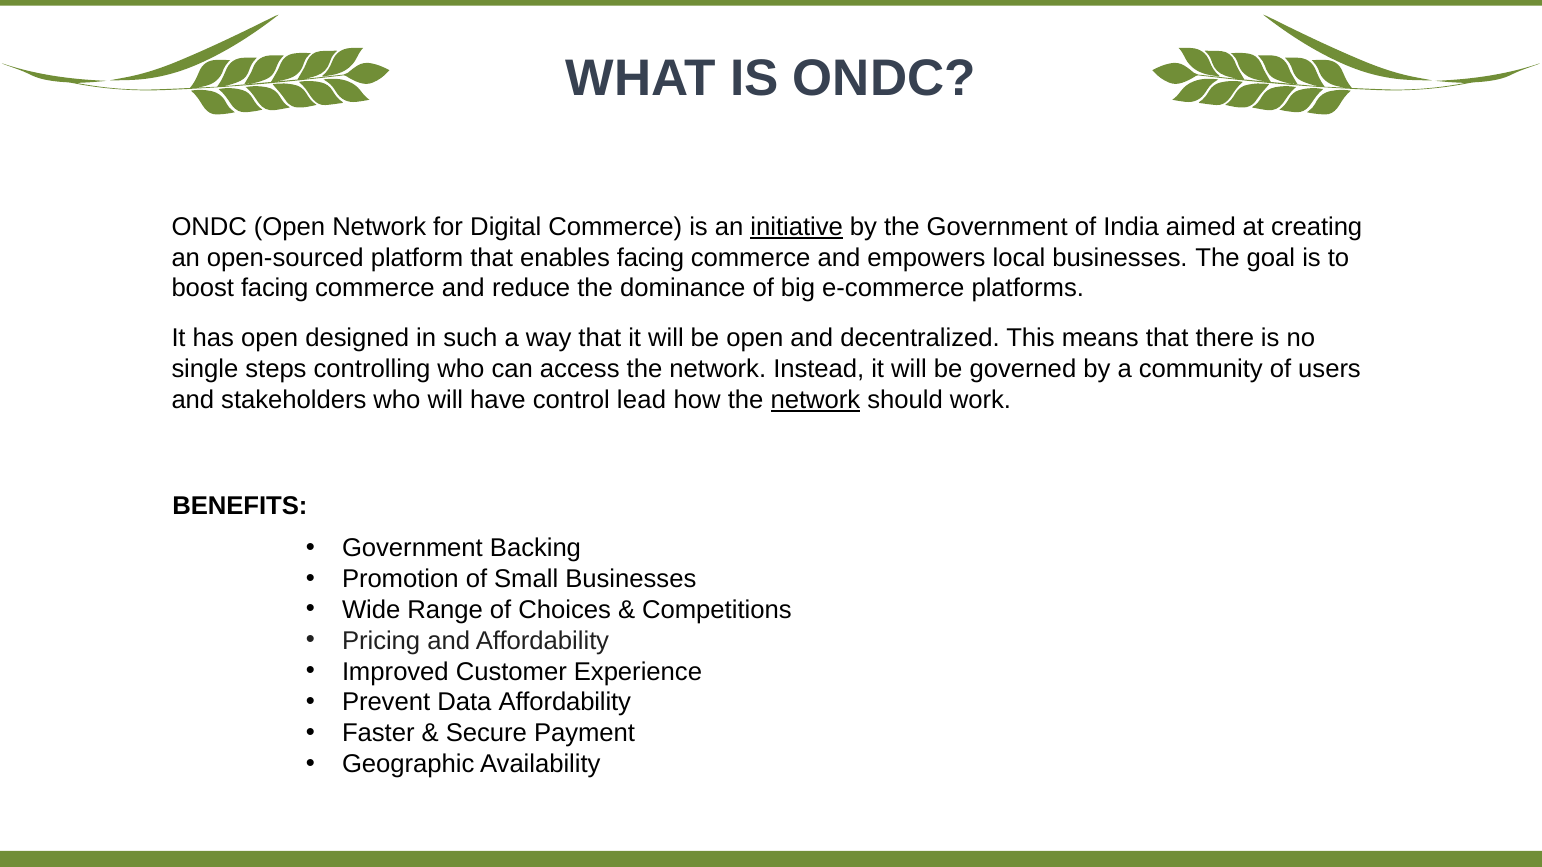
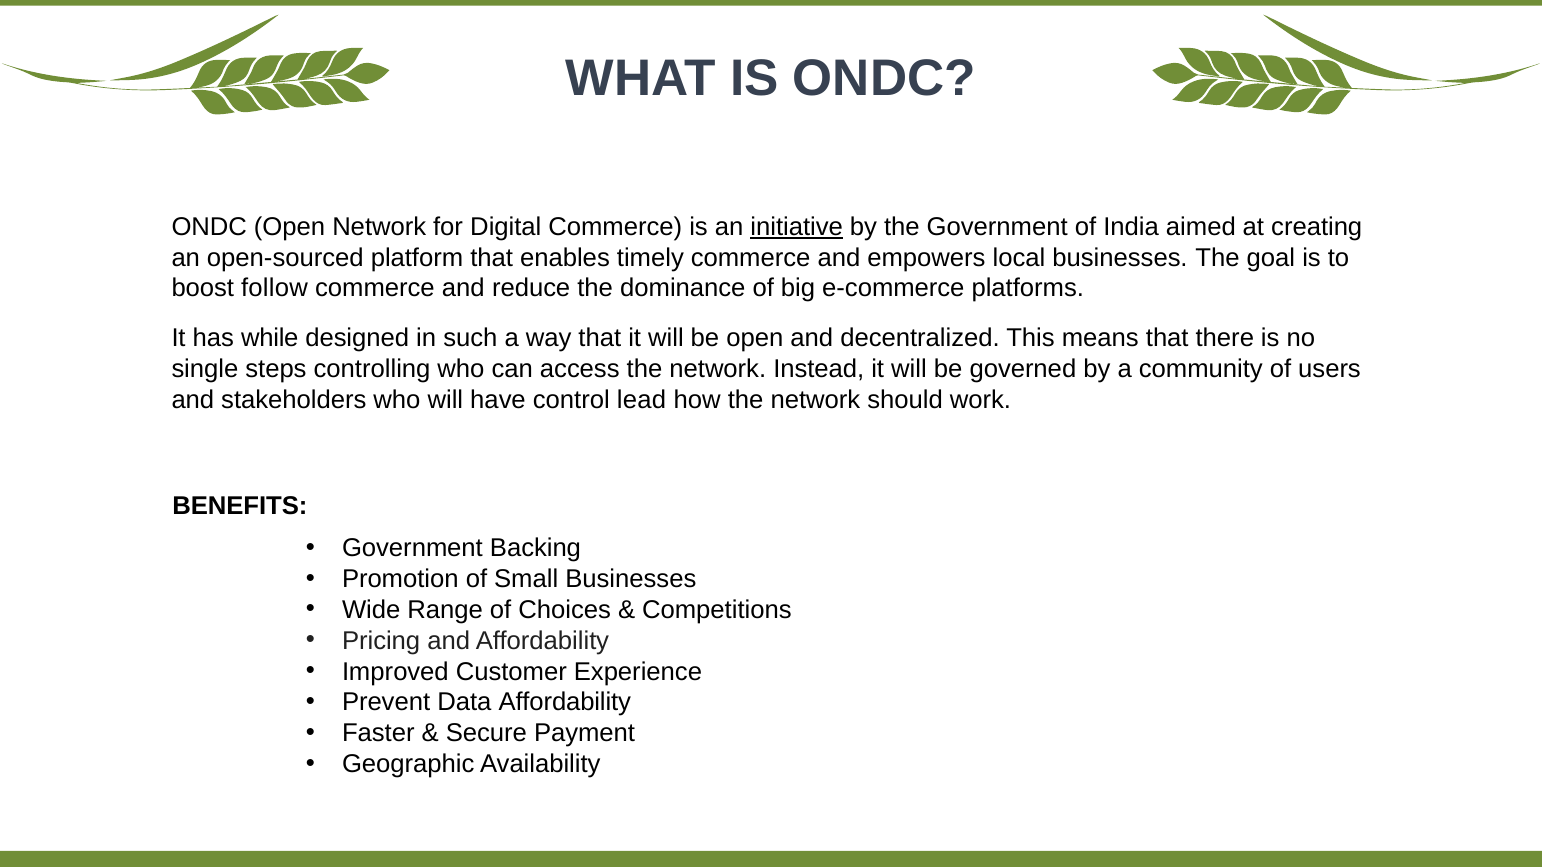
enables facing: facing -> timely
boost facing: facing -> follow
has open: open -> while
network at (815, 400) underline: present -> none
